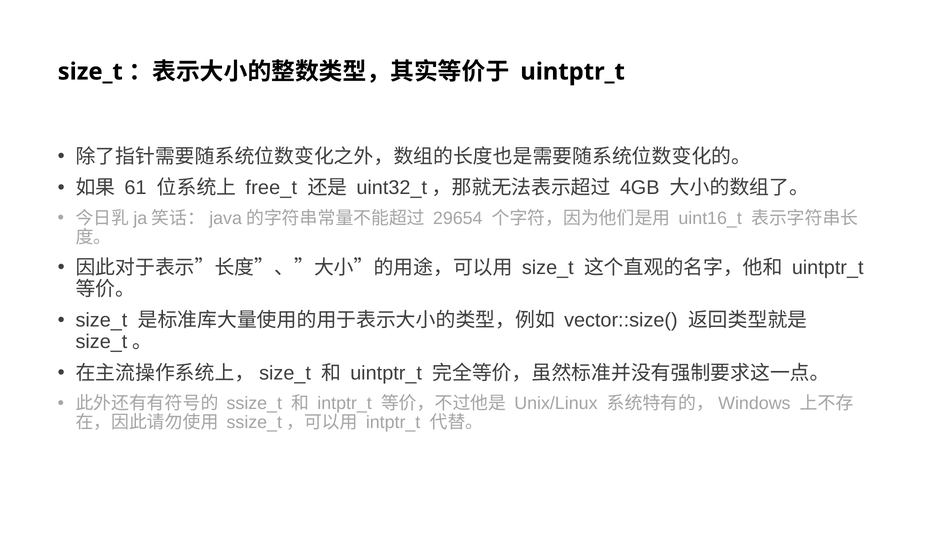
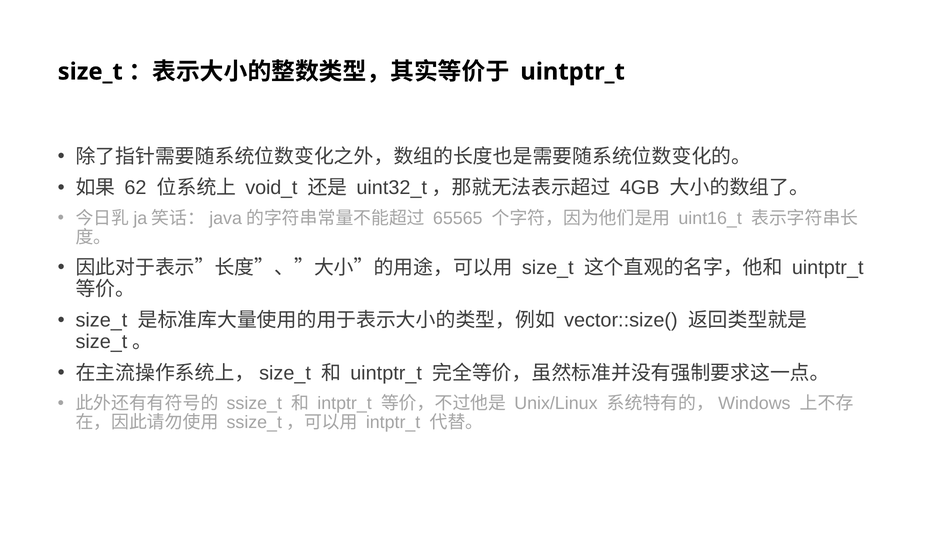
61: 61 -> 62
free_t: free_t -> void_t
29654: 29654 -> 65565
